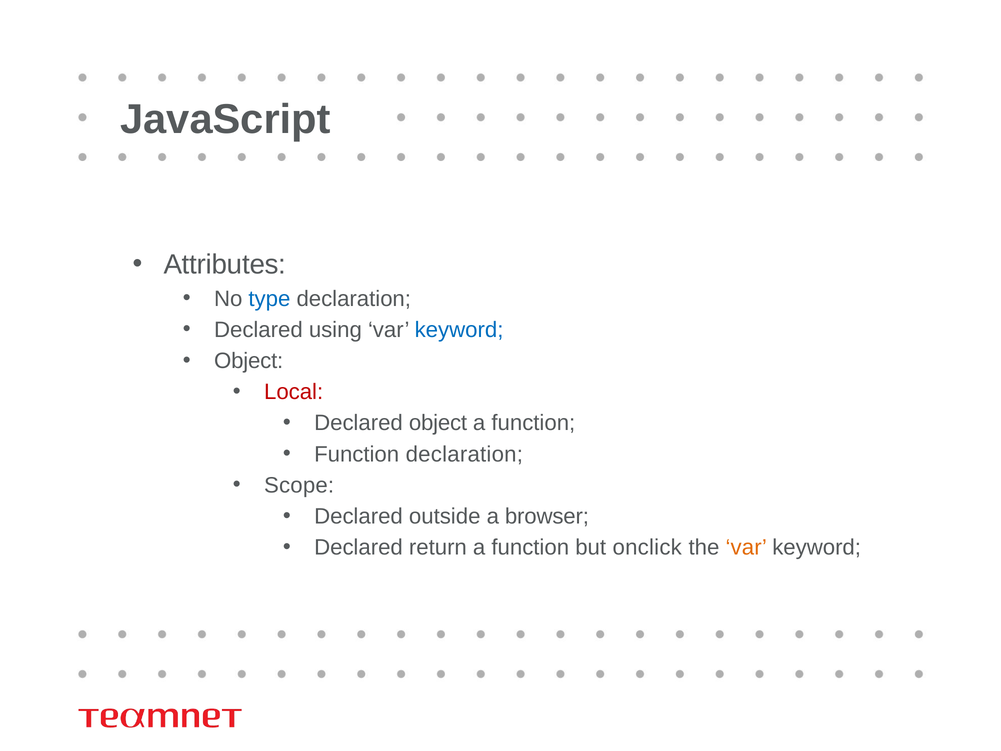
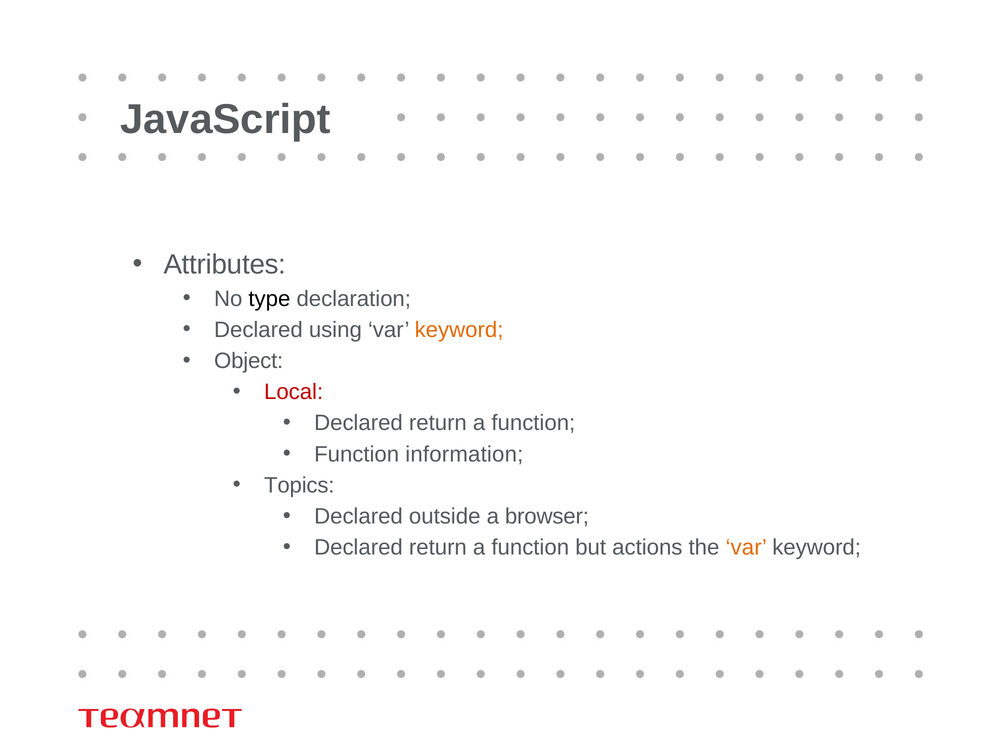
type colour: blue -> black
keyword at (459, 330) colour: blue -> orange
object at (438, 423): object -> return
Function declaration: declaration -> information
Scope: Scope -> Topics
onclick: onclick -> actions
